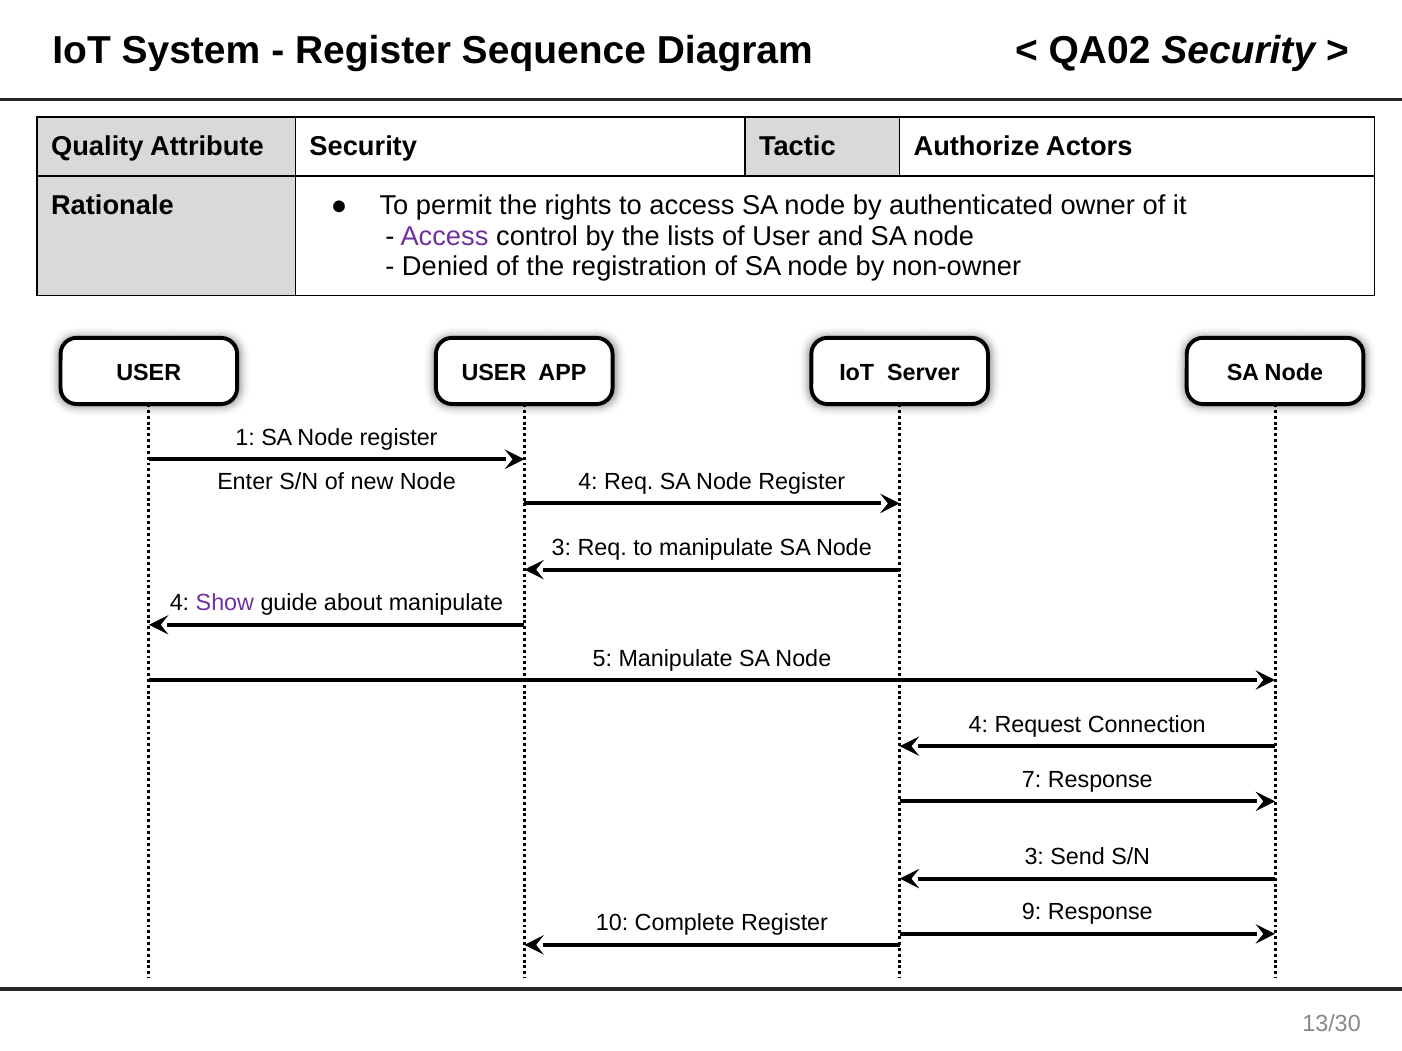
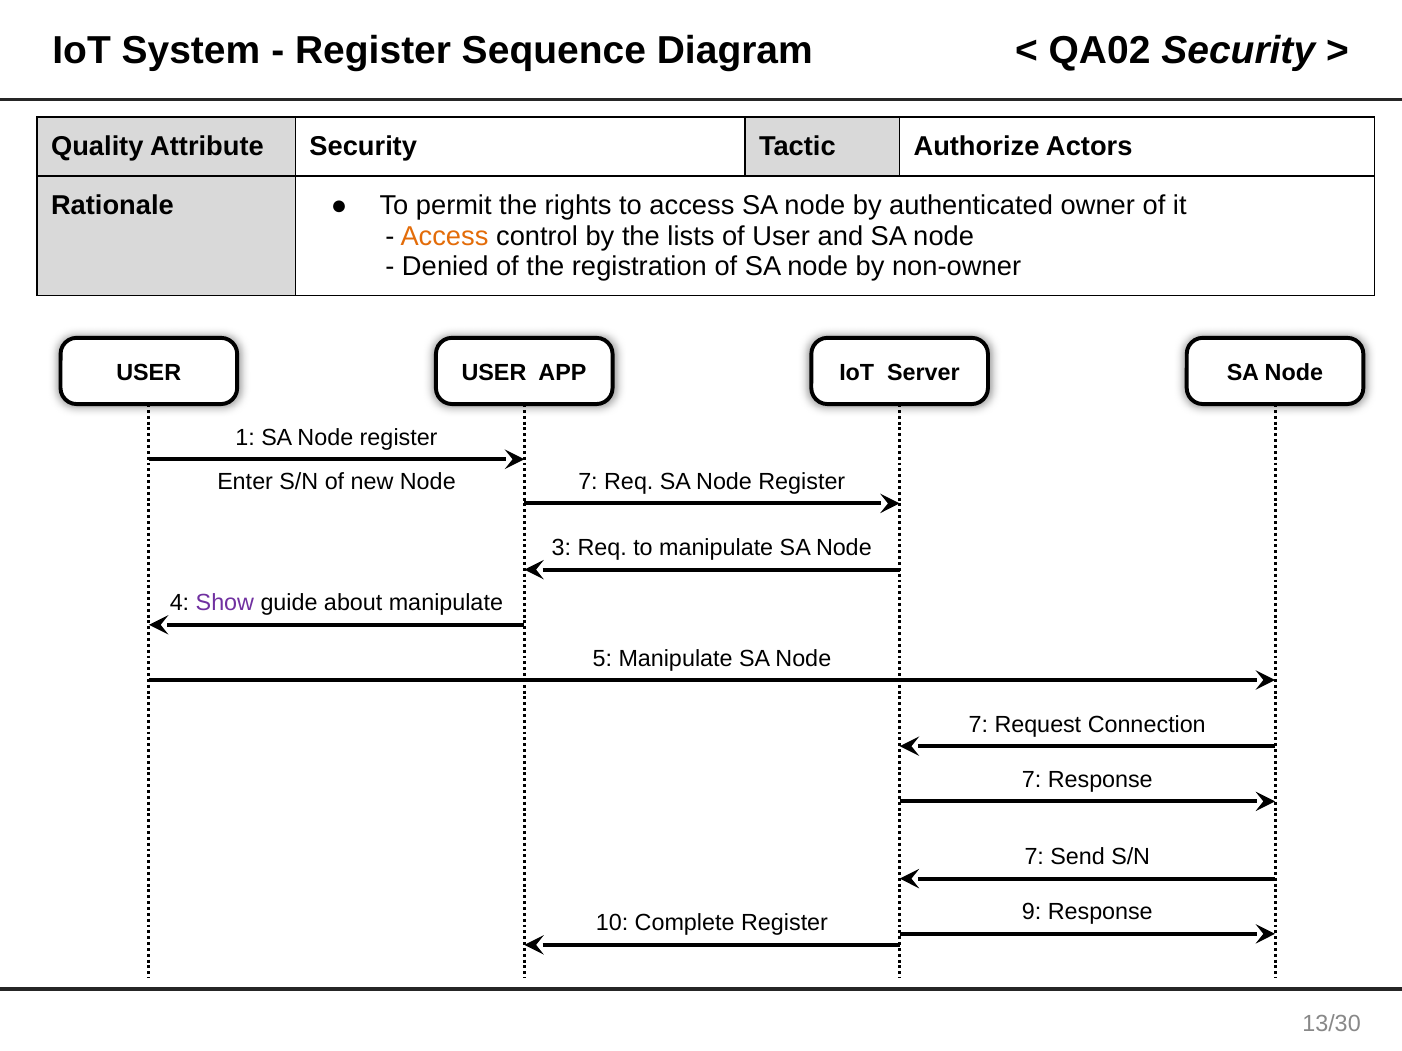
Access at (444, 236) colour: purple -> orange
new Node 4: 4 -> 7
4 at (978, 725): 4 -> 7
3 at (1034, 857): 3 -> 7
